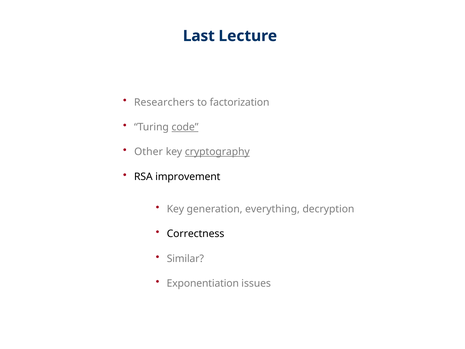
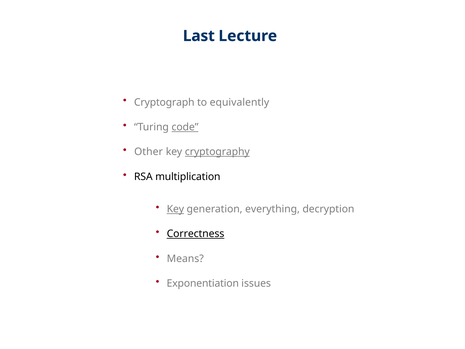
Researchers: Researchers -> Cryptograph
factorization: factorization -> equivalently
improvement: improvement -> multiplication
Key at (175, 209) underline: none -> present
Correctness underline: none -> present
Similar: Similar -> Means
